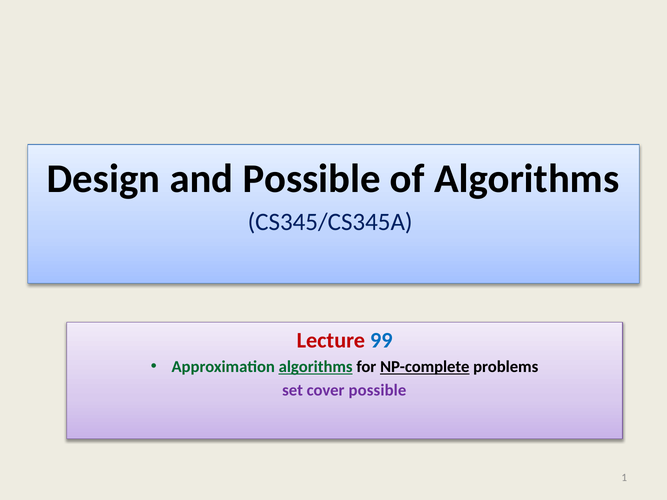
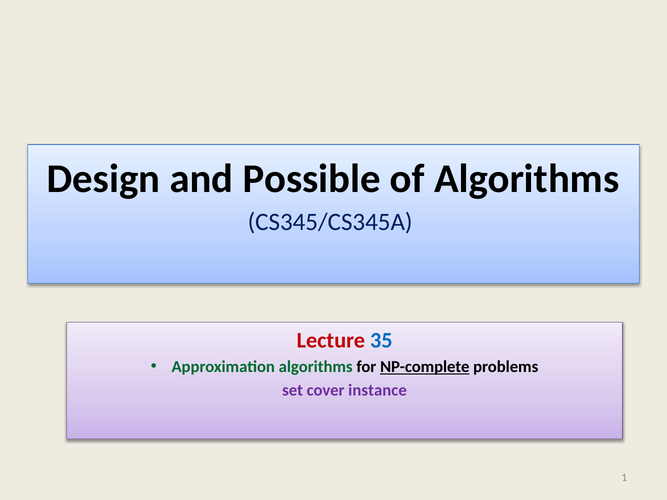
99: 99 -> 35
algorithms at (316, 367) underline: present -> none
cover possible: possible -> instance
